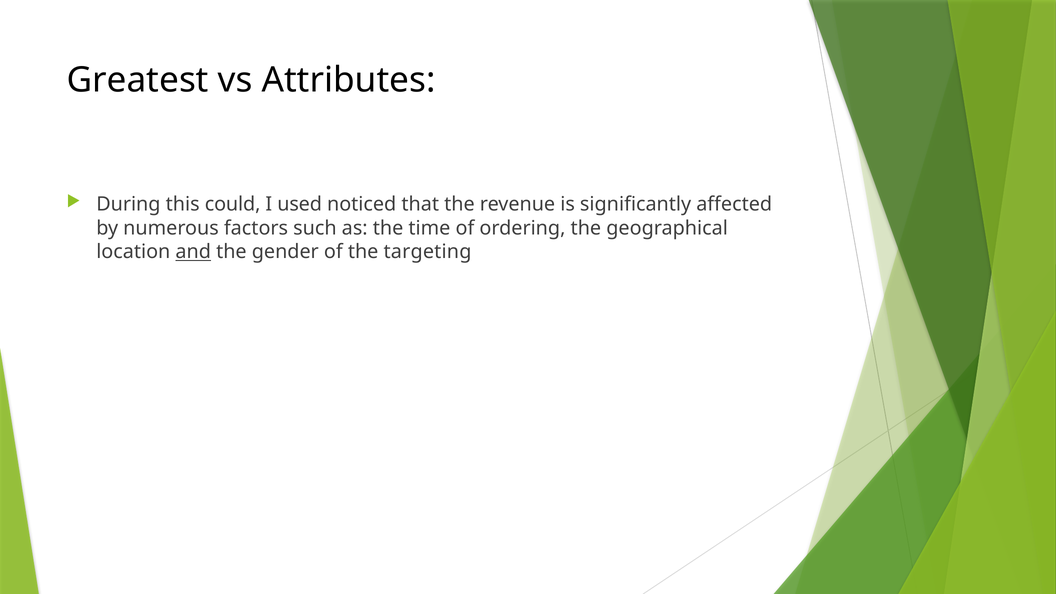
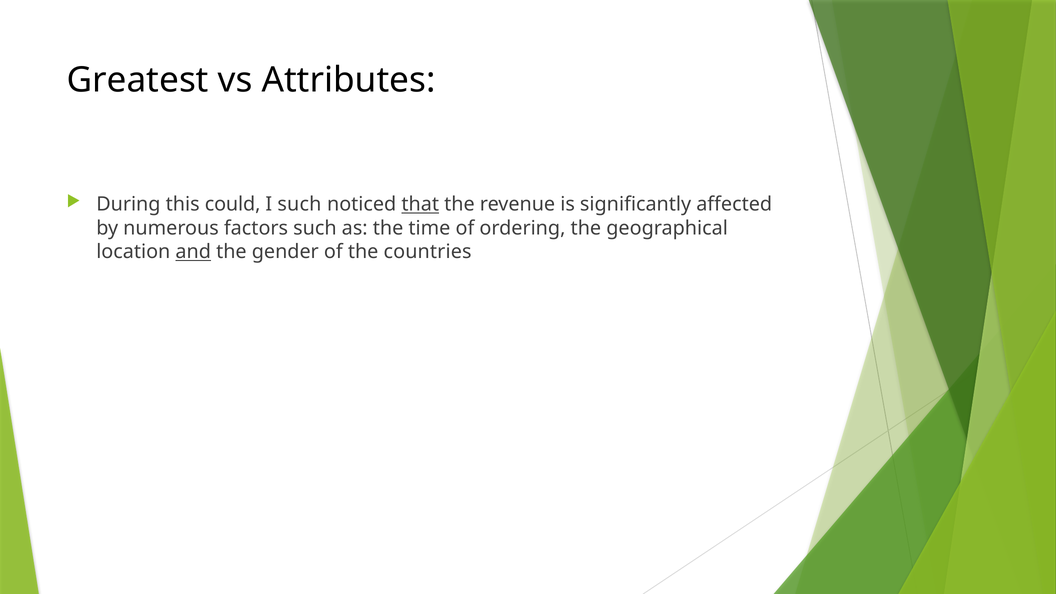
I used: used -> such
that underline: none -> present
targeting: targeting -> countries
